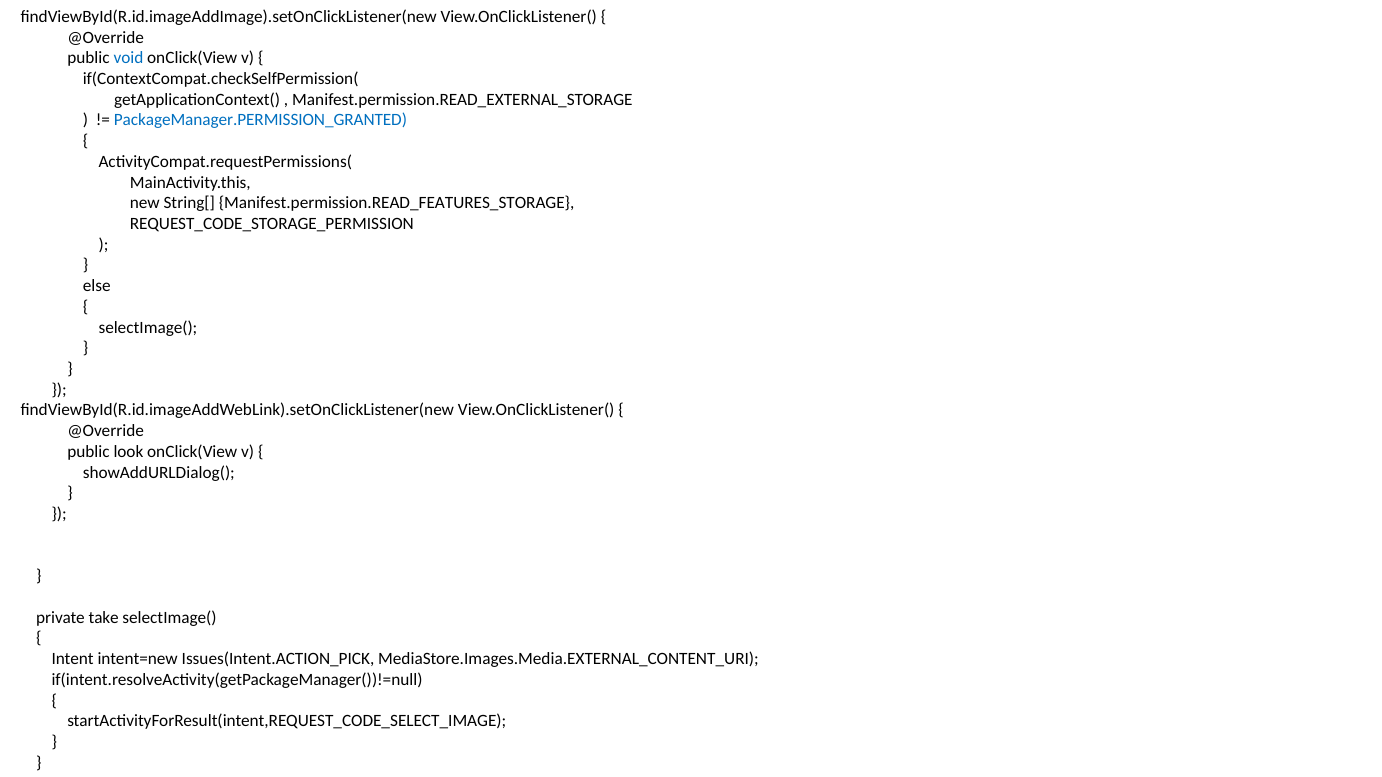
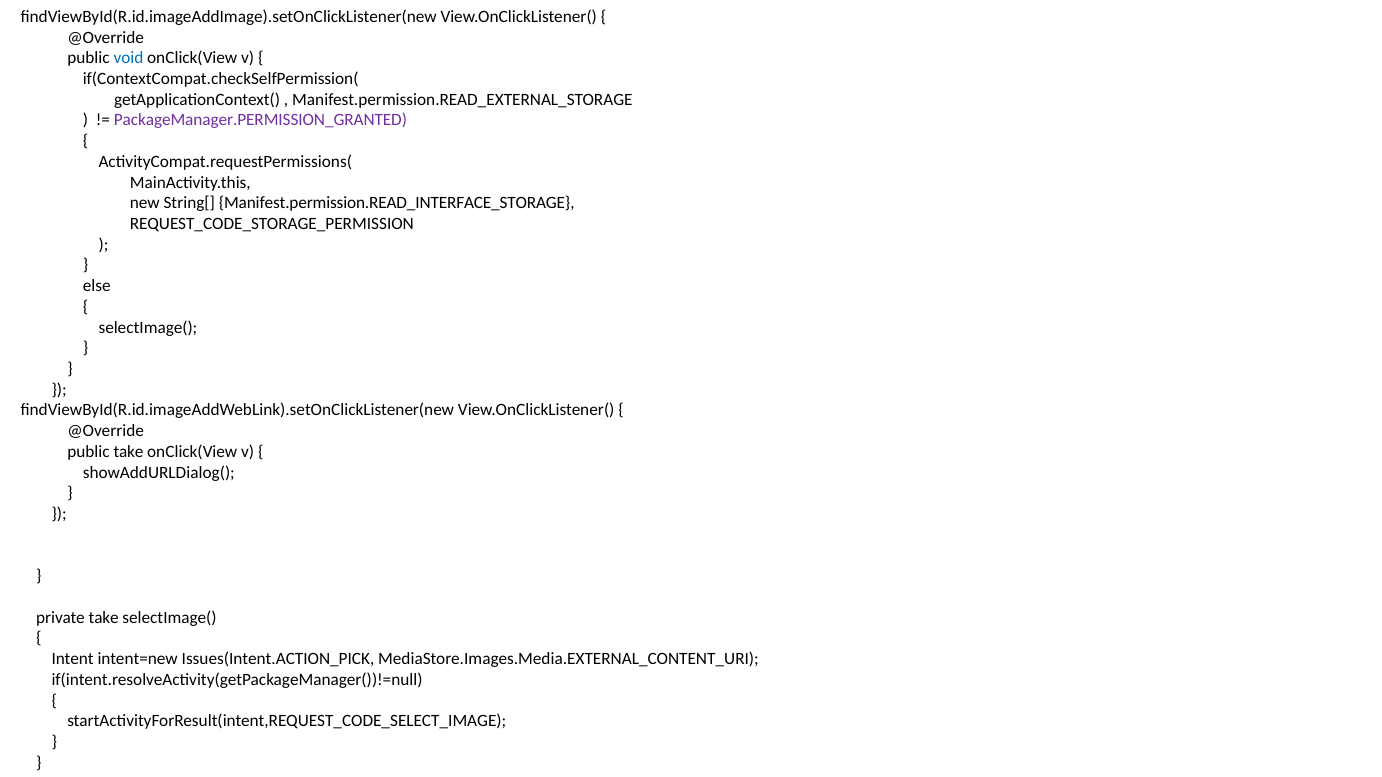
PackageManager.PERMISSION_GRANTED colour: blue -> purple
Manifest.permission.READ_FEATURES_STORAGE: Manifest.permission.READ_FEATURES_STORAGE -> Manifest.permission.READ_INTERFACE_STORAGE
public look: look -> take
